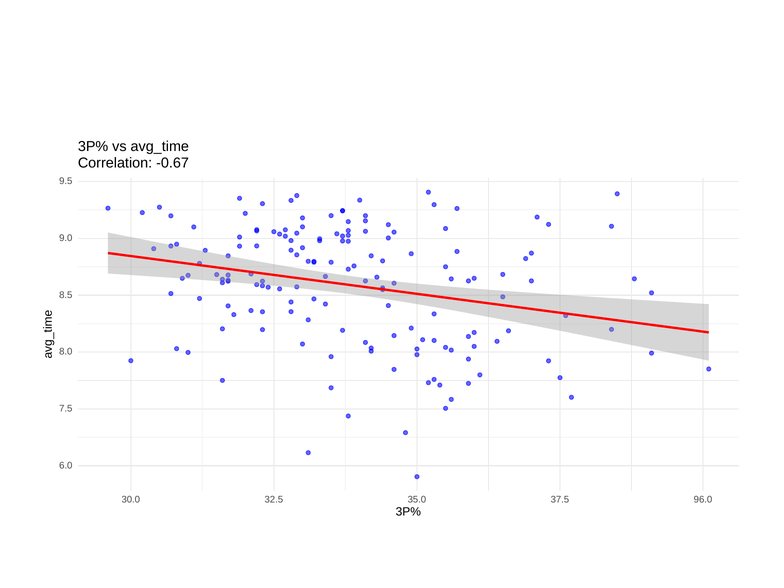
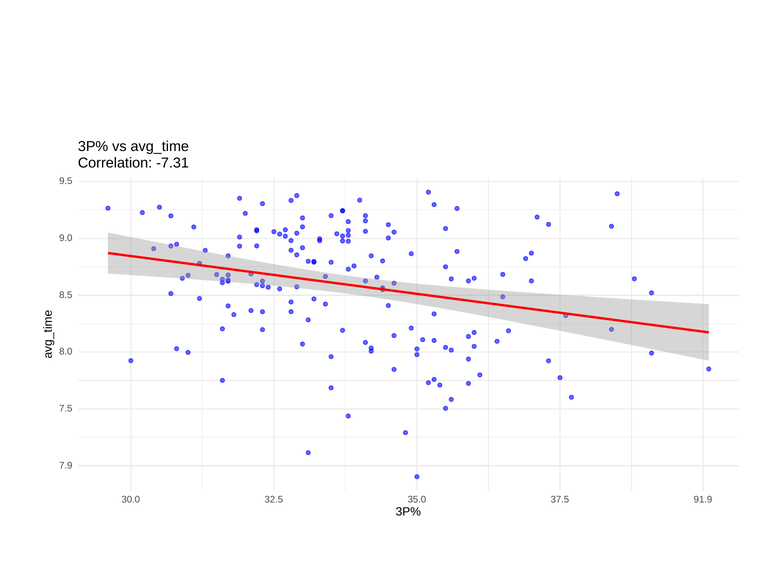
-0.67: -0.67 -> -7.31
6.0: 6.0 -> 7.9
96.0: 96.0 -> 91.9
